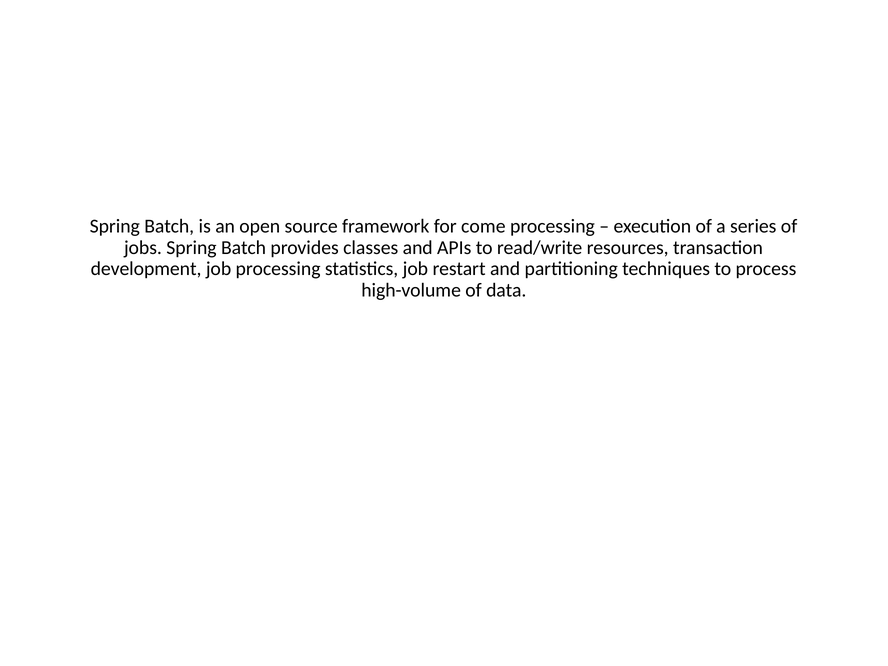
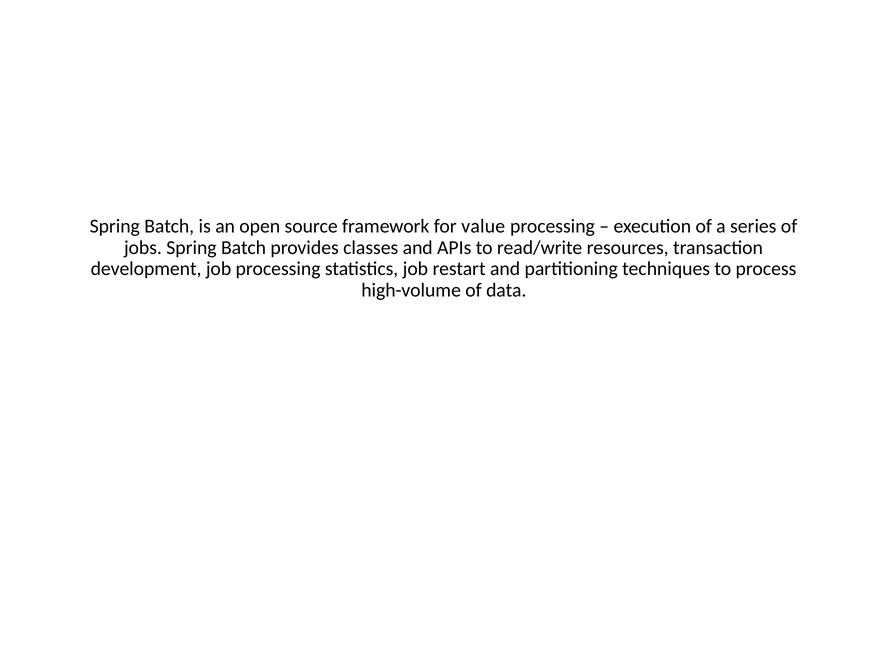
come: come -> value
